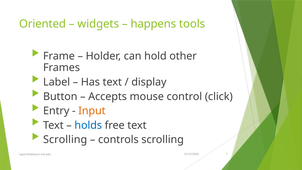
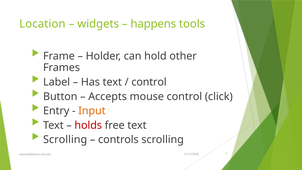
Oriented: Oriented -> Location
display at (149, 82): display -> control
holds colour: blue -> red
